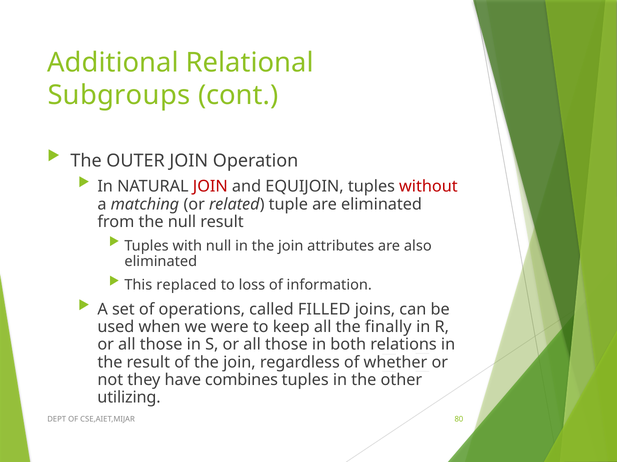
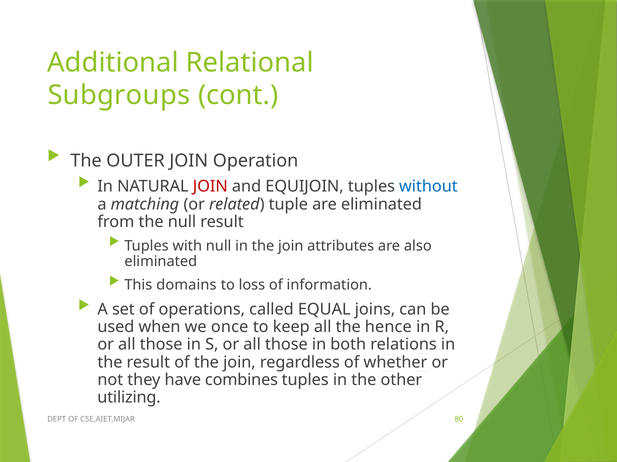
without colour: red -> blue
replaced: replaced -> domains
FILLED: FILLED -> EQUAL
were: were -> once
finally: finally -> hence
